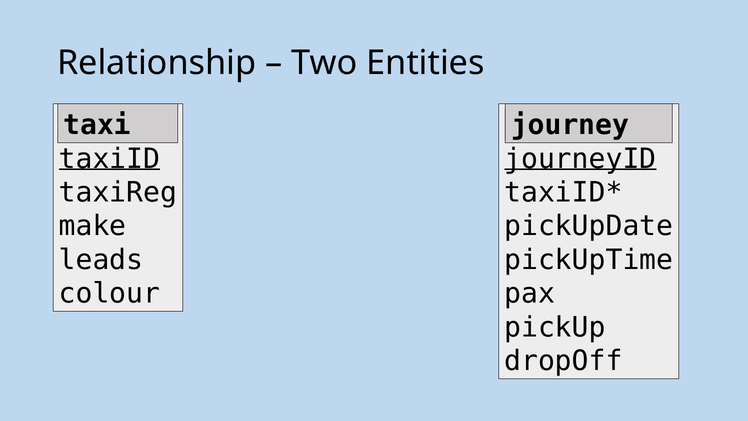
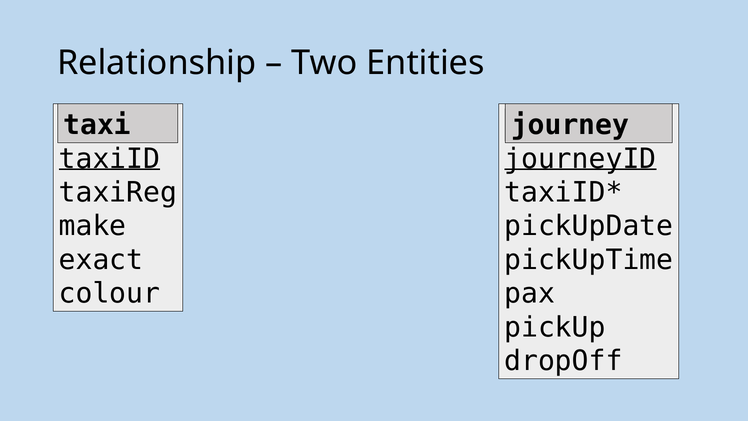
leads: leads -> exact
